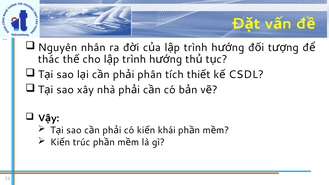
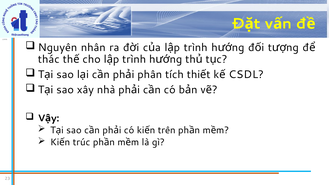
khái: khái -> trên
